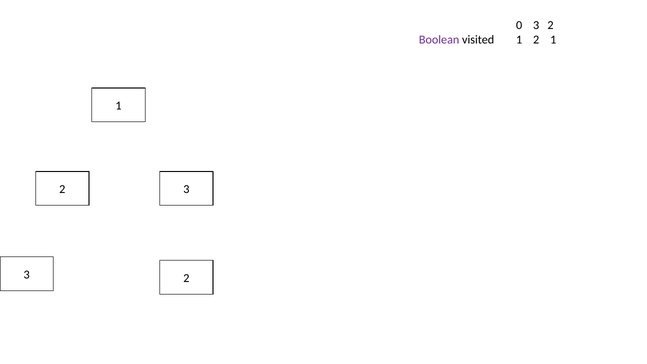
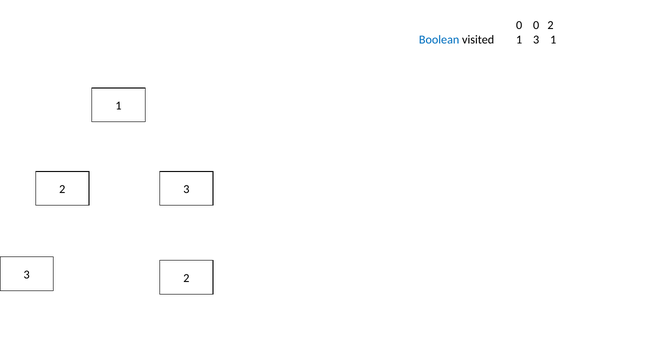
0 3: 3 -> 0
Boolean colour: purple -> blue
visited 1 2: 2 -> 3
